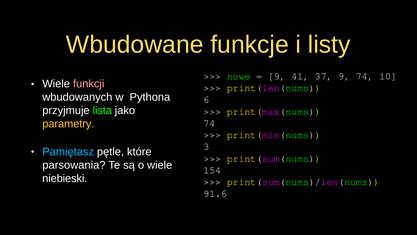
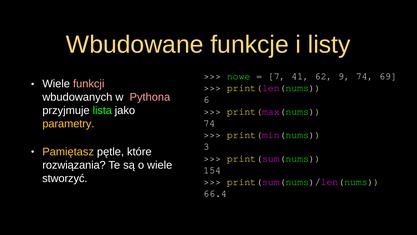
9 at (277, 76): 9 -> 7
37: 37 -> 62
10: 10 -> 69
Pythona colour: white -> pink
Pamiętasz colour: light blue -> yellow
parsowania: parsowania -> rozwiązania
niebieski: niebieski -> stworzyć
91.6: 91.6 -> 66.4
